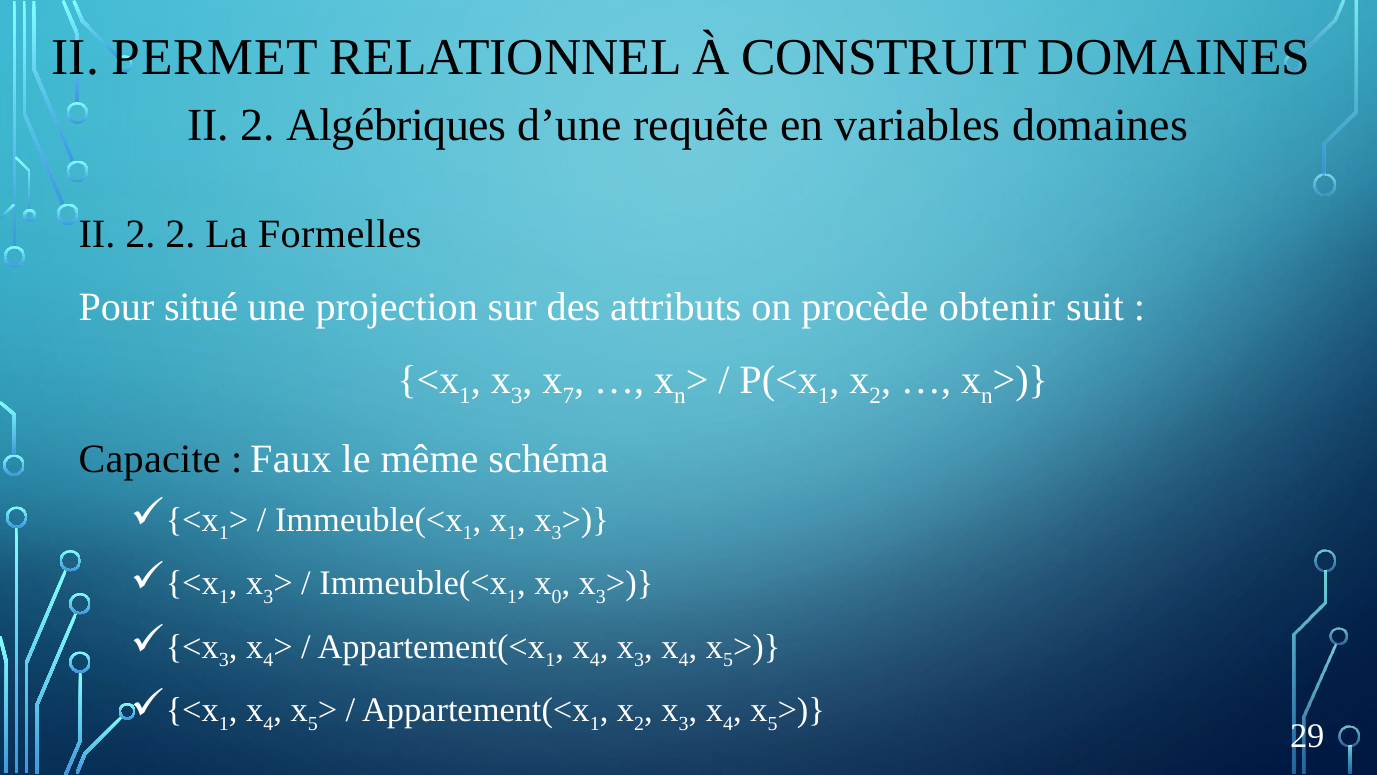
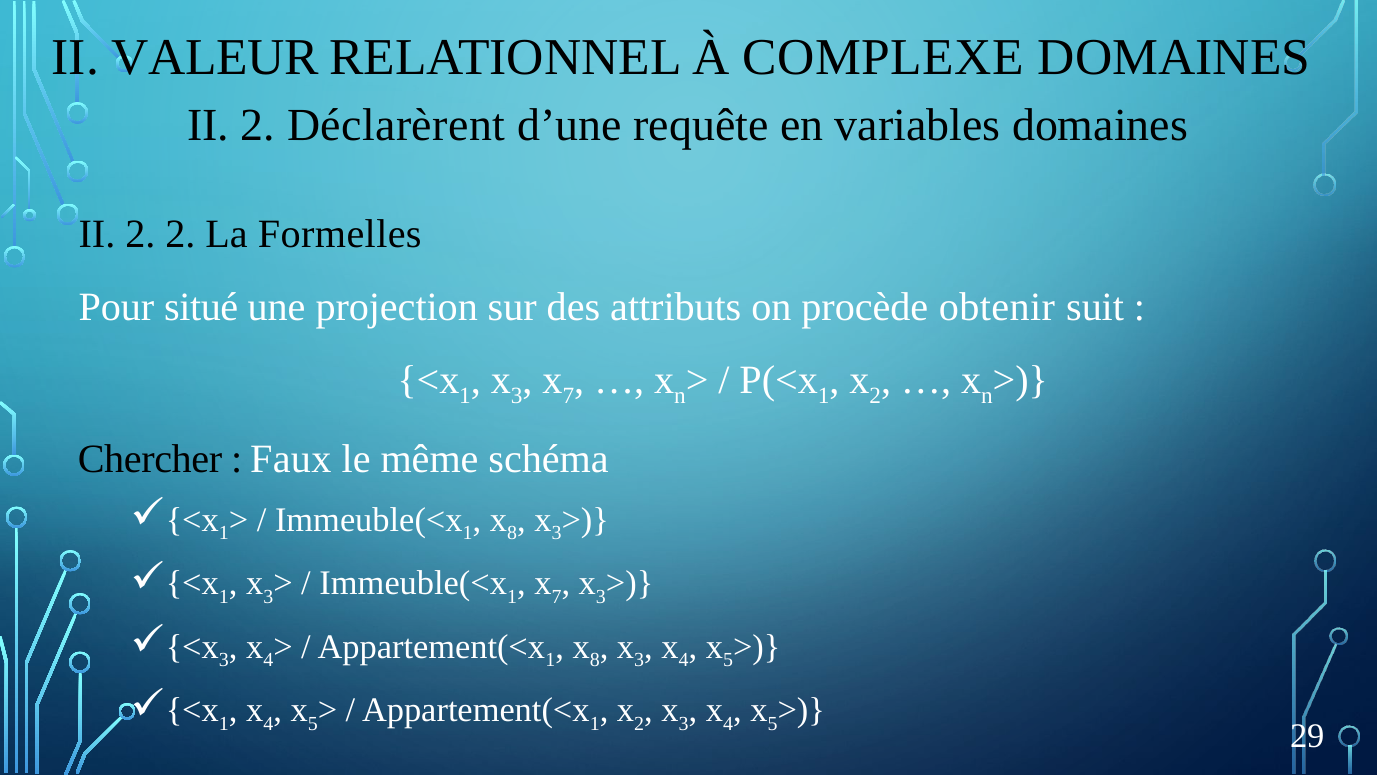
PERMET: PERMET -> VALEUR
CONSTRUIT: CONSTRUIT -> COMPLEXE
Algébriques: Algébriques -> Déclarèrent
Capacite: Capacite -> Chercher
1 at (512, 533): 1 -> 8
0 at (557, 596): 0 -> 7
4 at (595, 660): 4 -> 8
